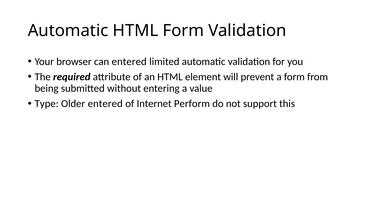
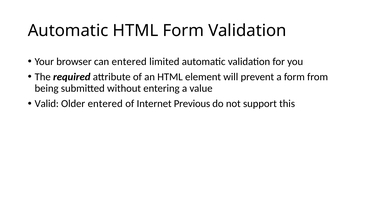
Type: Type -> Valid
Perform: Perform -> Previous
